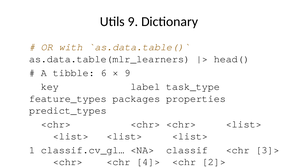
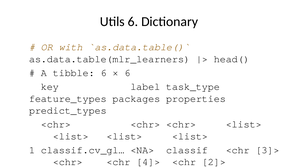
Utils 9: 9 -> 6
9 at (127, 73): 9 -> 6
